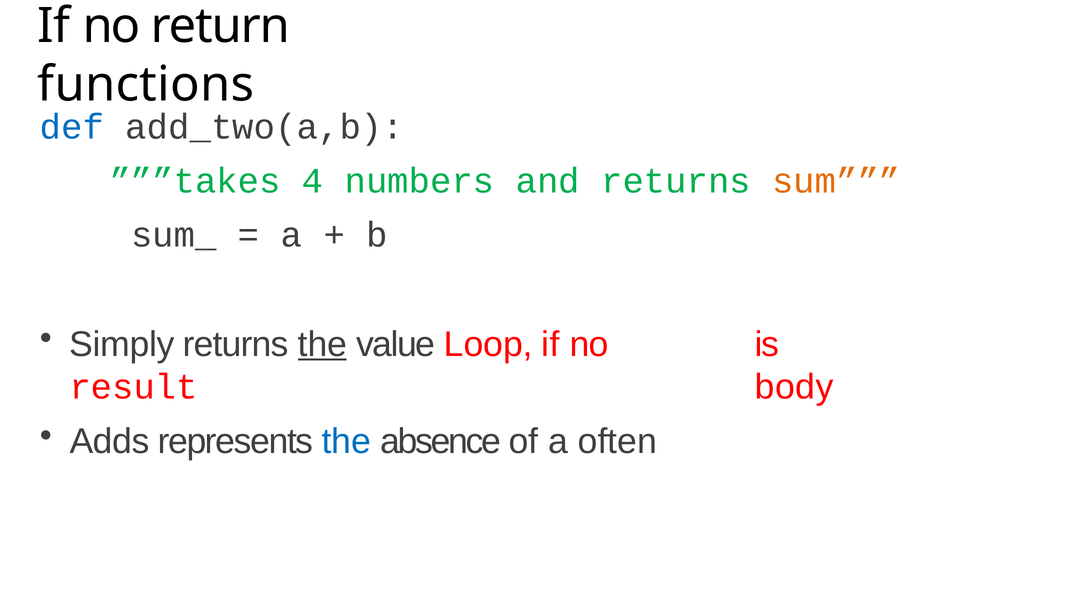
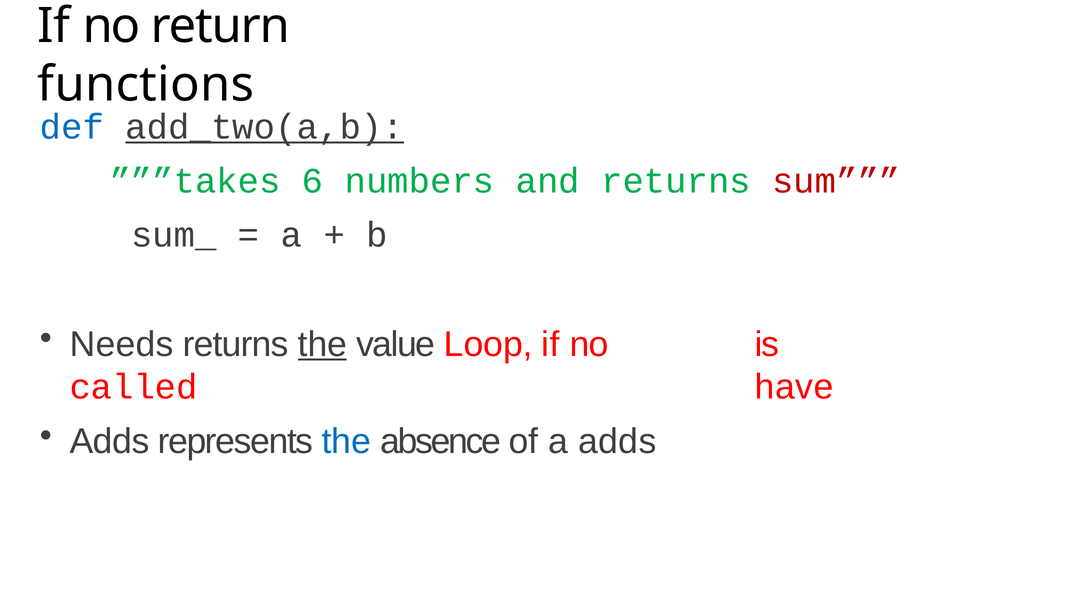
add_two(a,b underline: none -> present
4: 4 -> 6
sum colour: orange -> red
Simply: Simply -> Needs
body: body -> have
result: result -> called
a often: often -> adds
